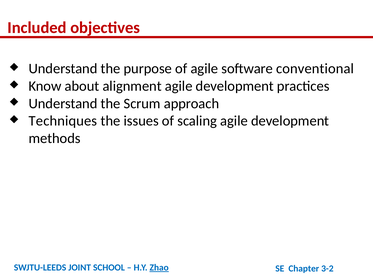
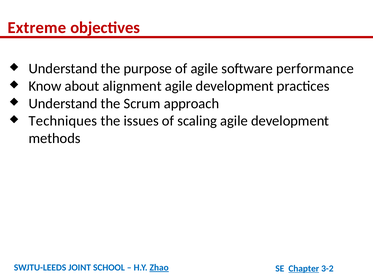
Included: Included -> Extreme
conventional: conventional -> performance
Chapter underline: none -> present
